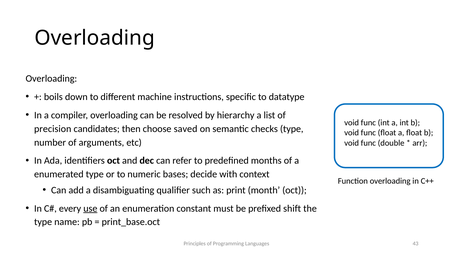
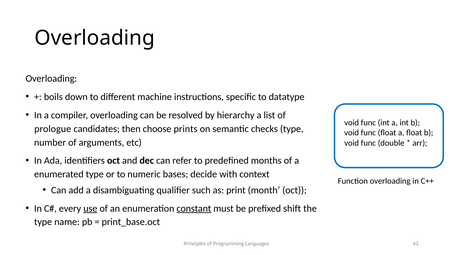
precision: precision -> prologue
saved: saved -> prints
constant underline: none -> present
